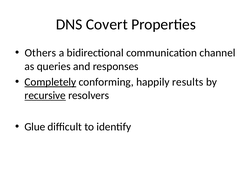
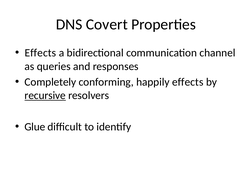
Others at (40, 53): Others -> Effects
Completely underline: present -> none
happily results: results -> effects
